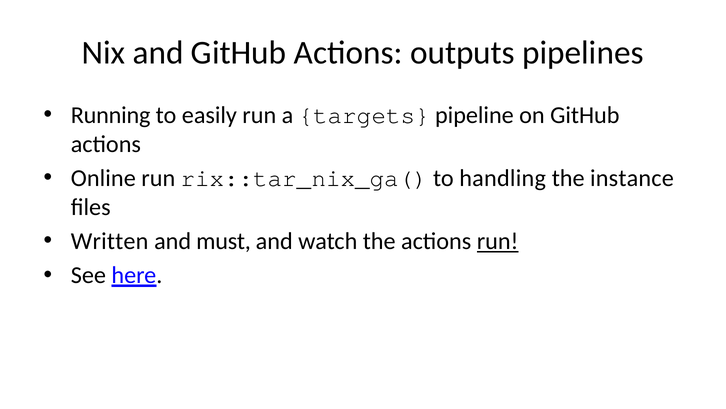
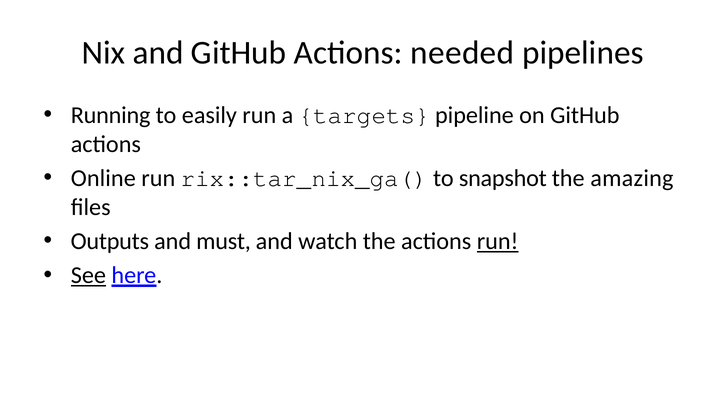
outputs: outputs -> needed
handling: handling -> snapshot
instance: instance -> amazing
Written: Written -> Outputs
See underline: none -> present
